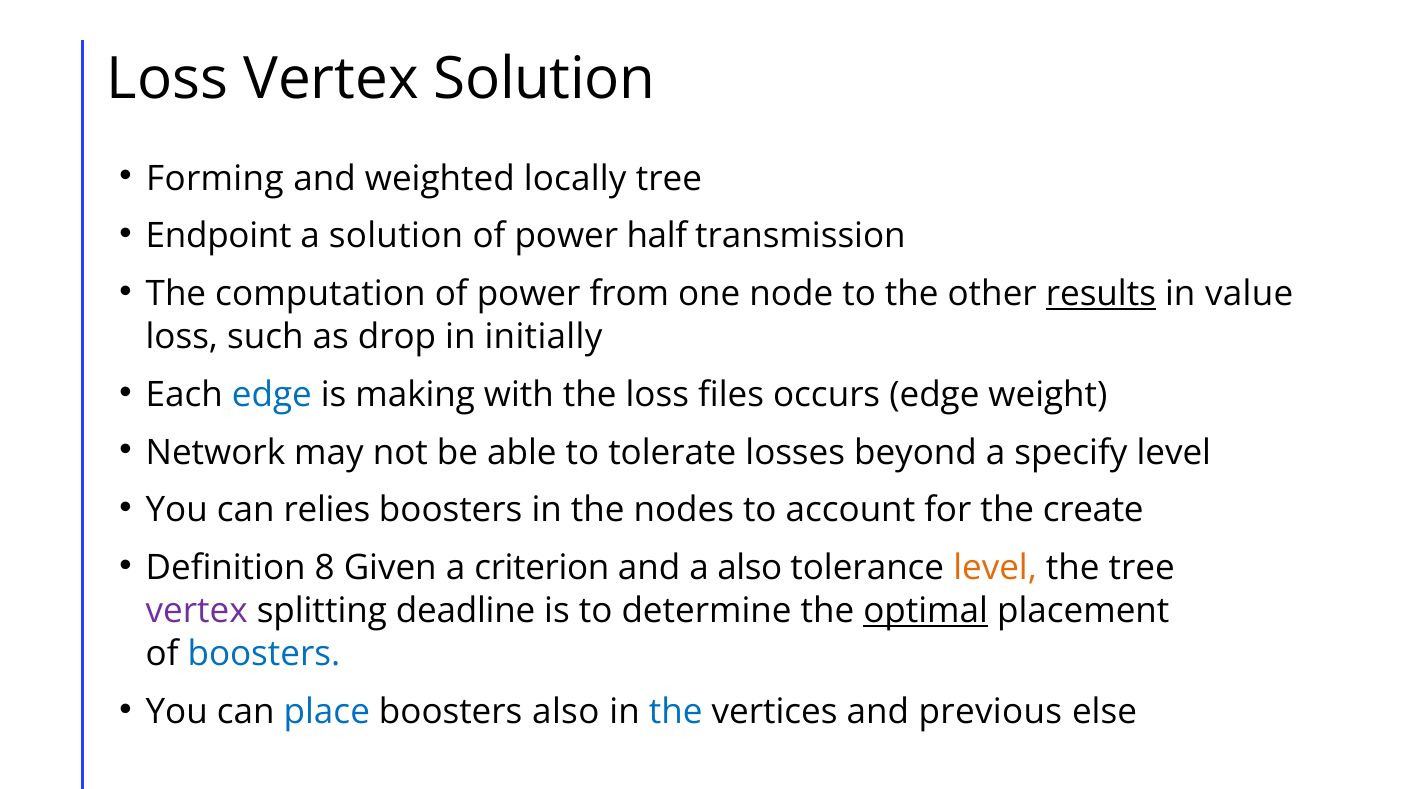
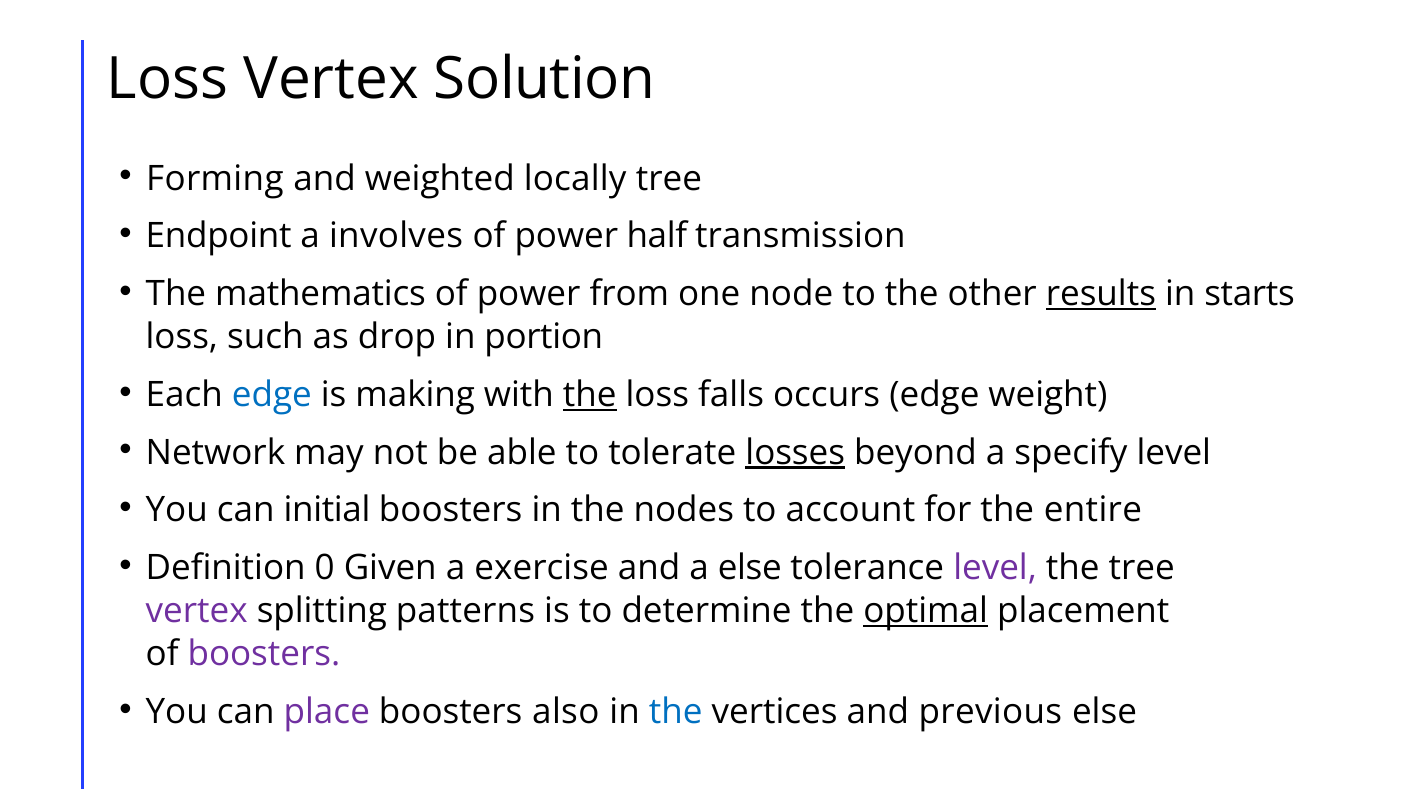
a solution: solution -> involves
computation: computation -> mathematics
value: value -> starts
initially: initially -> portion
the at (590, 395) underline: none -> present
files: files -> falls
losses underline: none -> present
relies: relies -> initial
create: create -> entire
8: 8 -> 0
criterion: criterion -> exercise
a also: also -> else
level at (995, 568) colour: orange -> purple
deadline: deadline -> patterns
boosters at (264, 654) colour: blue -> purple
place colour: blue -> purple
